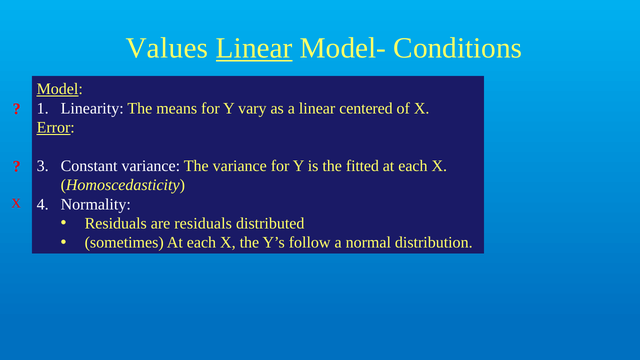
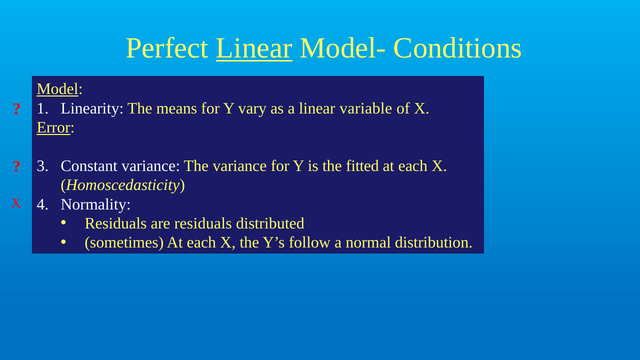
Values: Values -> Perfect
centered: centered -> variable
